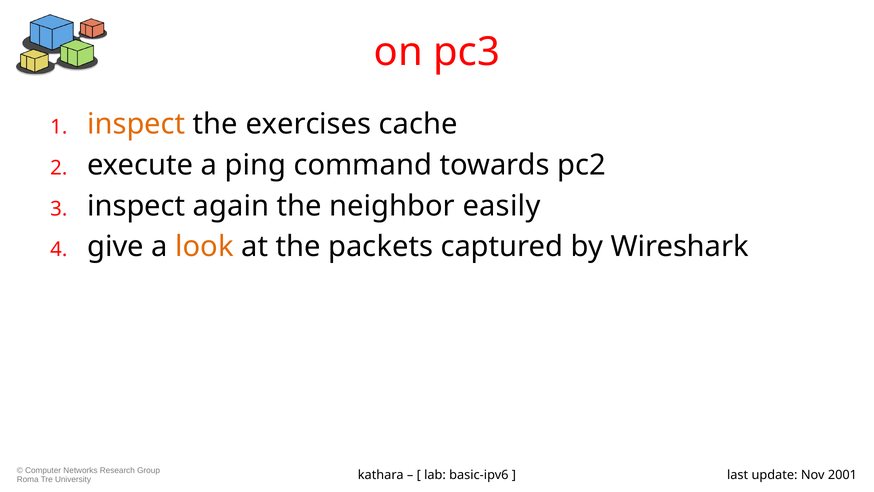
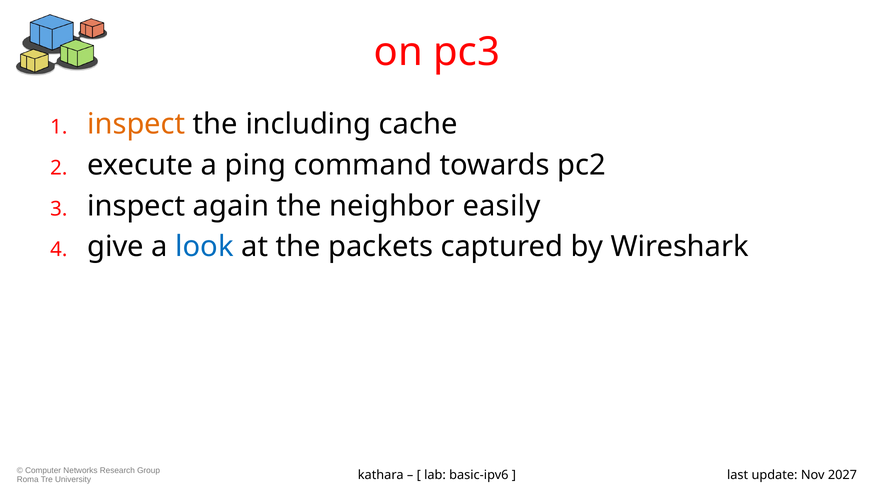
exercises: exercises -> including
look colour: orange -> blue
2001: 2001 -> 2027
